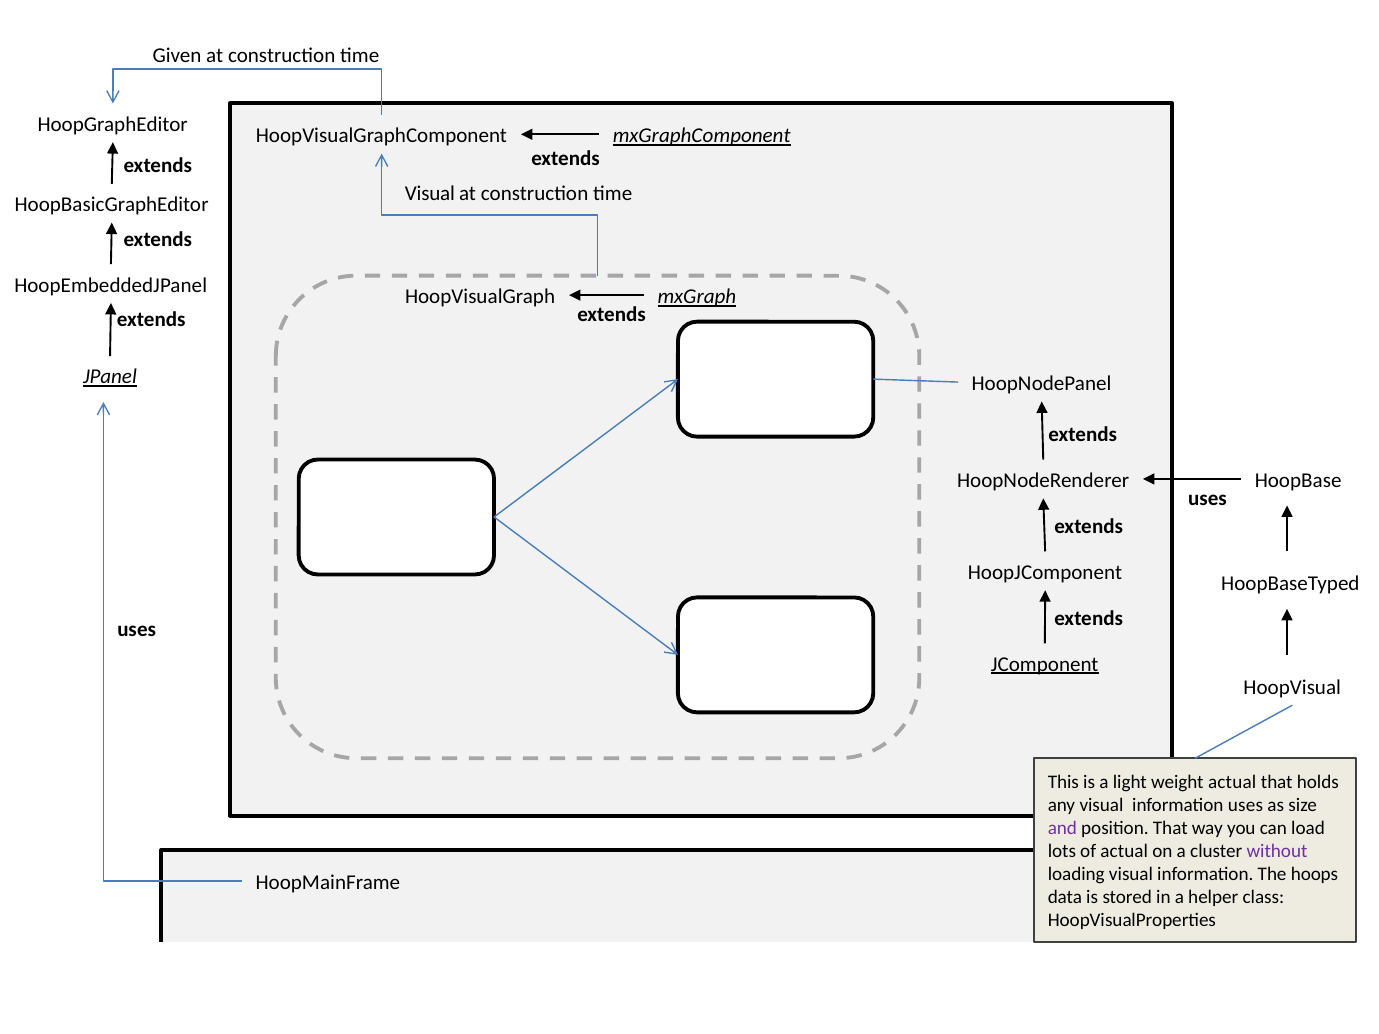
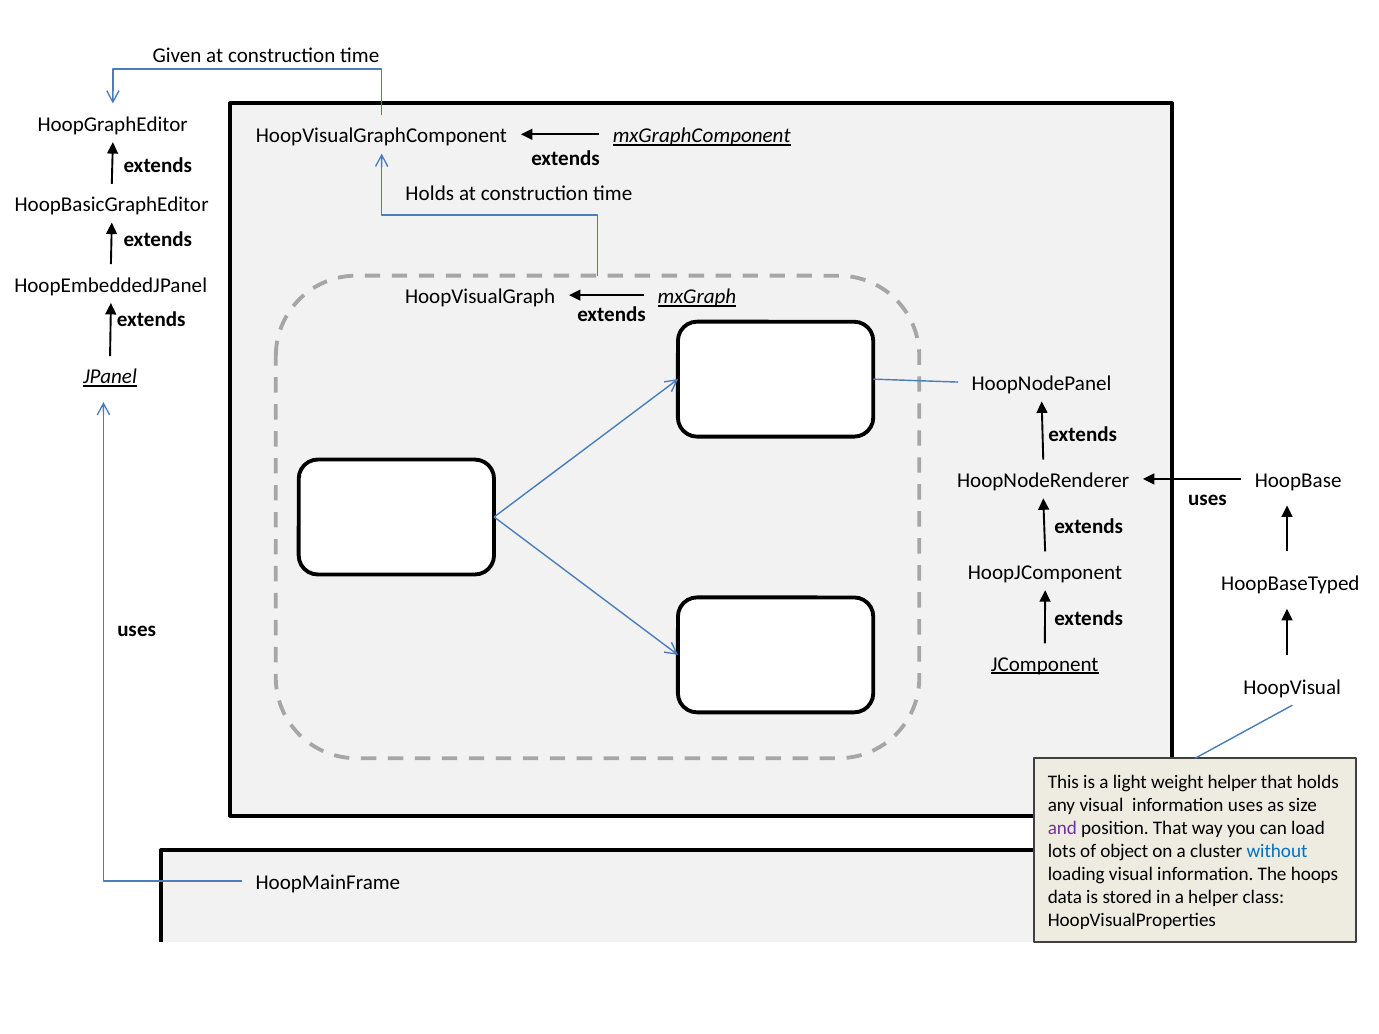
Visual at (430, 193): Visual -> Holds
weight actual: actual -> helper
of actual: actual -> object
without colour: purple -> blue
